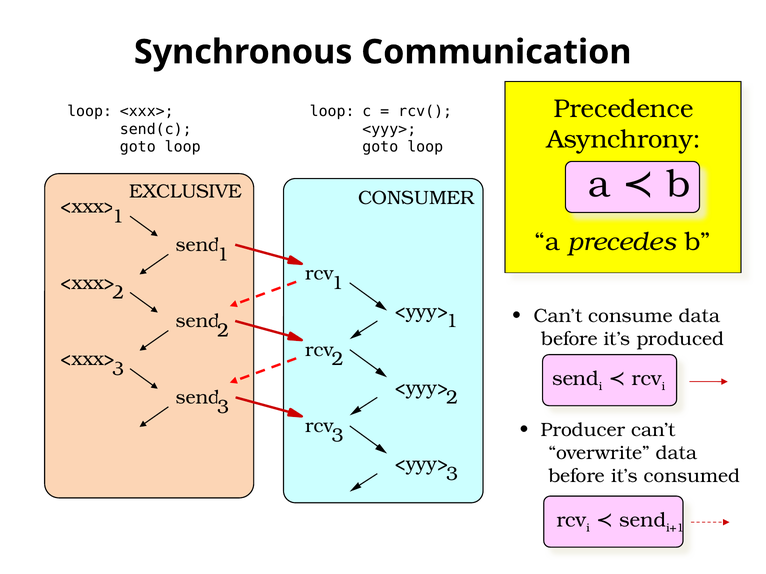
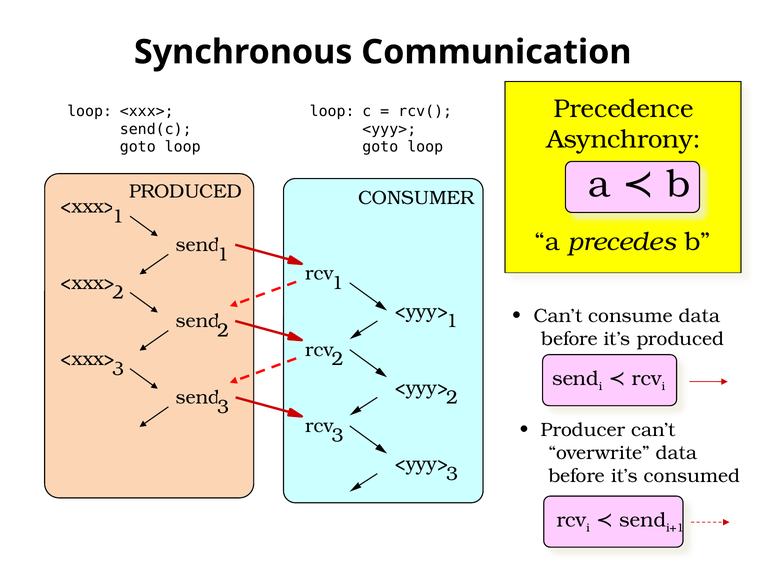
EXCLUSIVE at (186, 192): EXCLUSIVE -> PRODUCED
